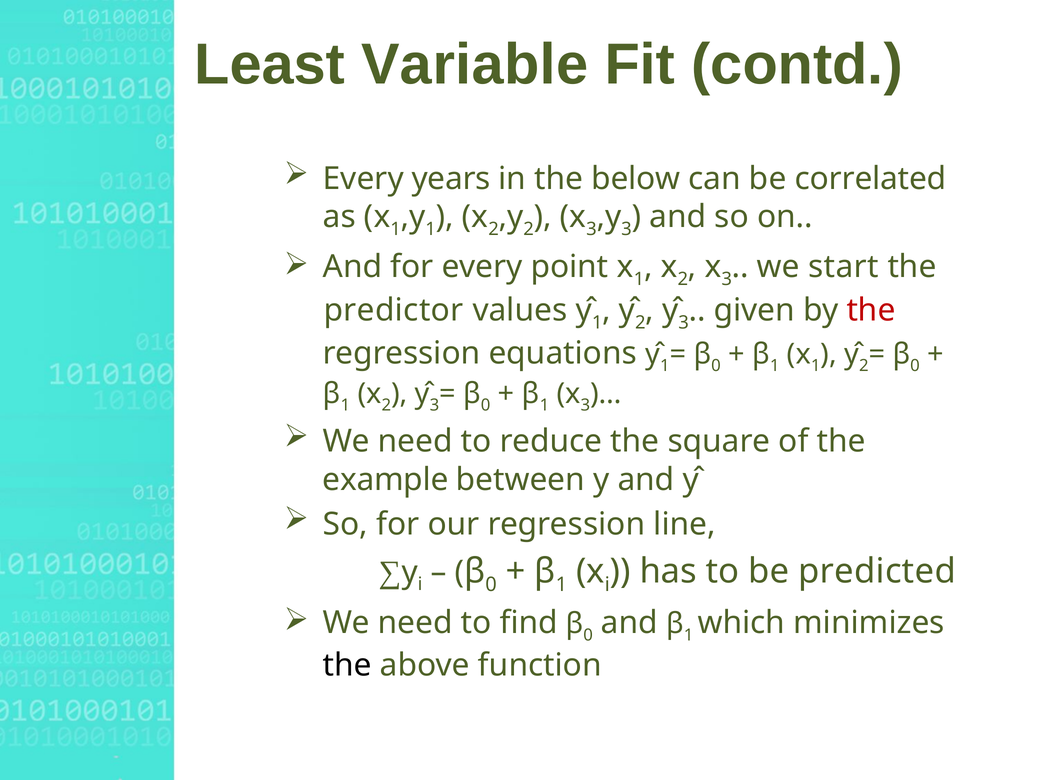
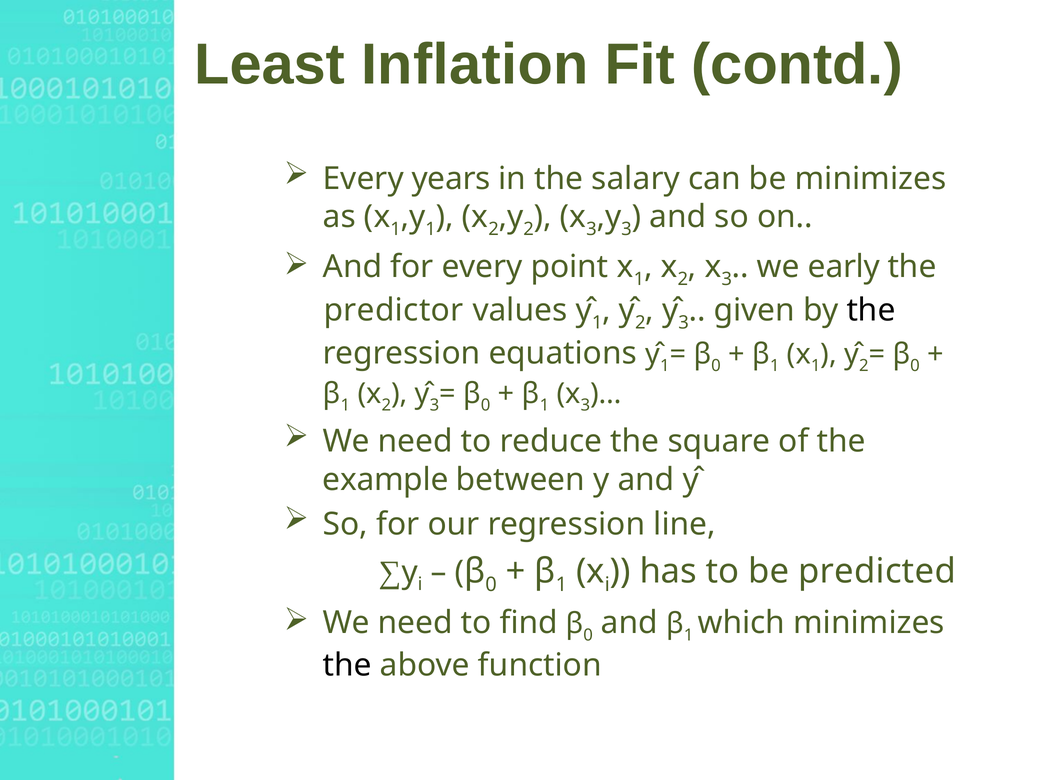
Variable: Variable -> Inflation
below: below -> salary
be correlated: correlated -> minimizes
start: start -> early
the at (871, 310) colour: red -> black
